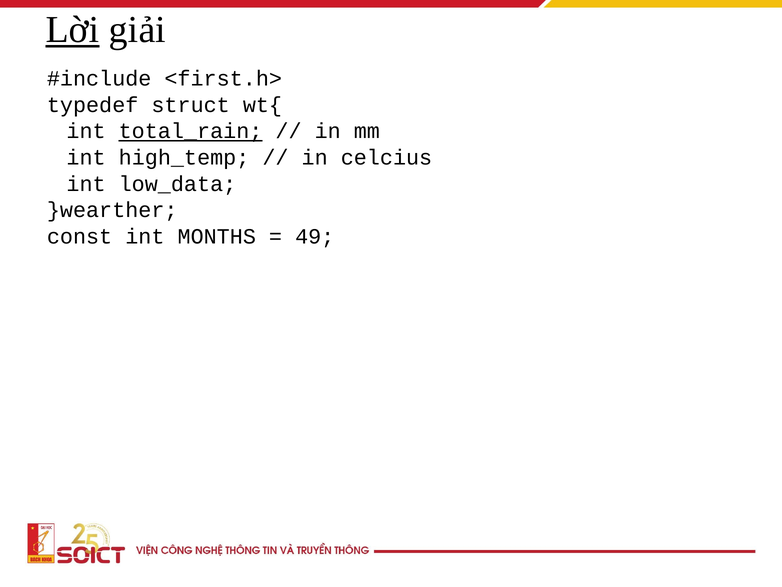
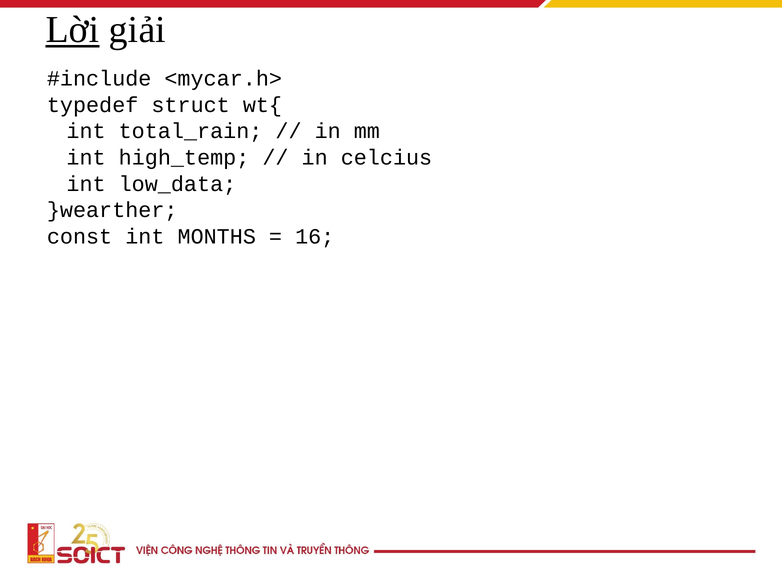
<first.h>: <first.h> -> <mycar.h>
total_rain underline: present -> none
49: 49 -> 16
